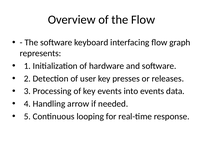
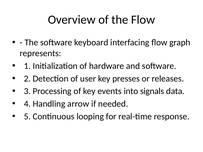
into events: events -> signals
